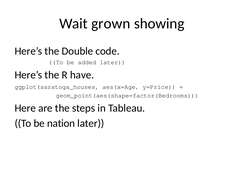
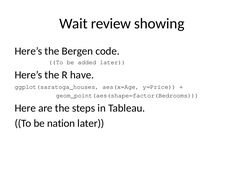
grown: grown -> review
Double: Double -> Bergen
